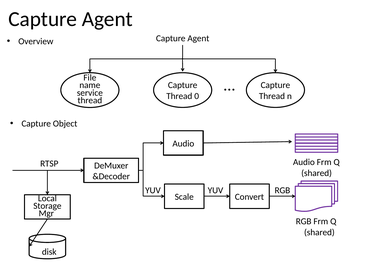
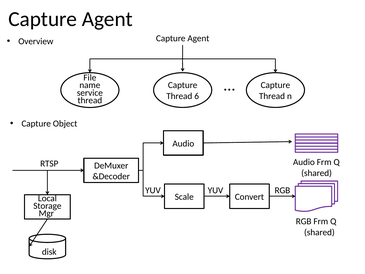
0: 0 -> 6
